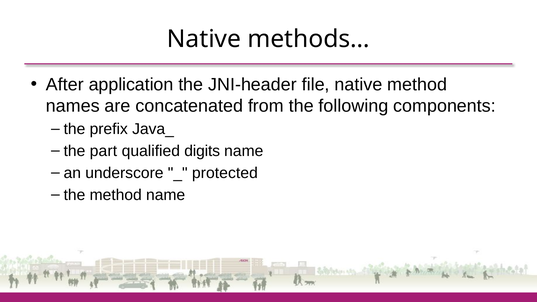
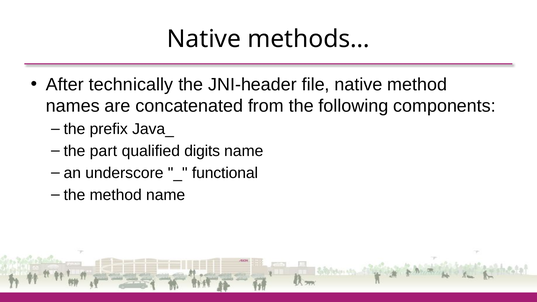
application: application -> technically
protected: protected -> functional
